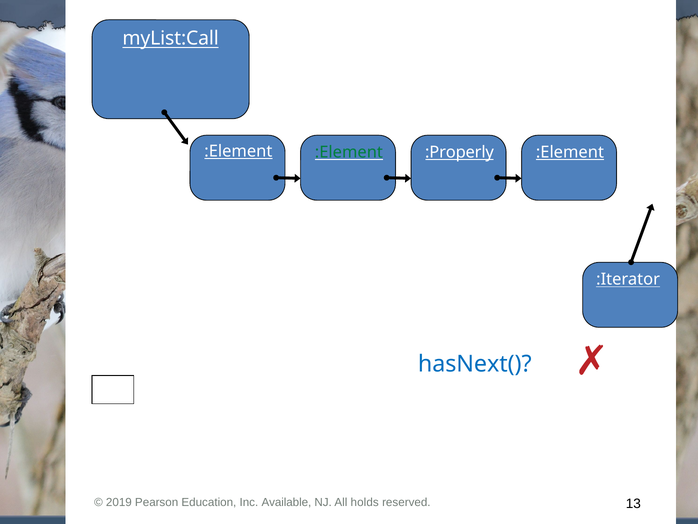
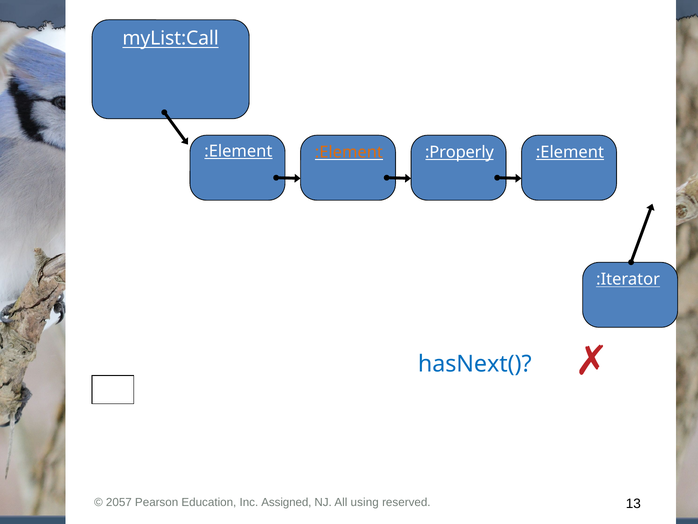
:Element at (349, 152) colour: green -> orange
2019: 2019 -> 2057
Available: Available -> Assigned
holds: holds -> using
